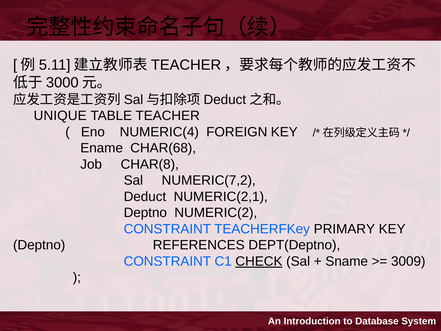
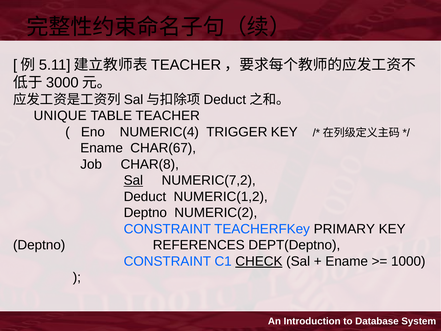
FOREIGN: FOREIGN -> TRIGGER
CHAR(68: CHAR(68 -> CHAR(67
Sal at (133, 180) underline: none -> present
NUMERIC(2,1: NUMERIC(2,1 -> NUMERIC(1,2
Sname at (347, 261): Sname -> Ename
3009: 3009 -> 1000
